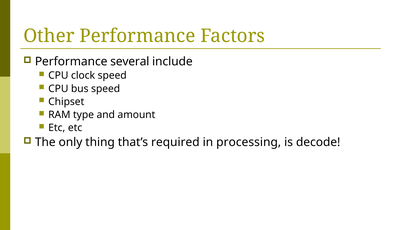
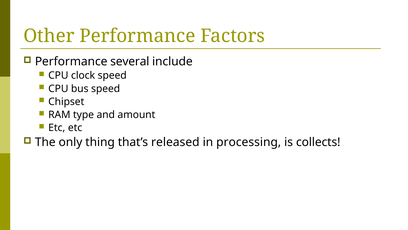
required: required -> released
decode: decode -> collects
